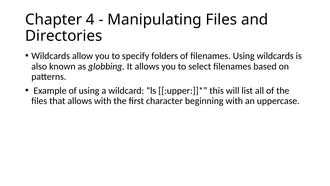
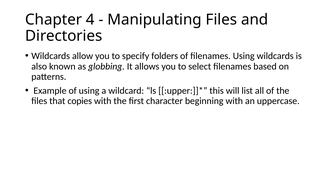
that allows: allows -> copies
